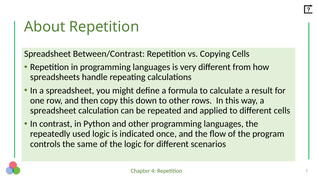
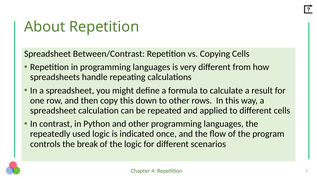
same: same -> break
